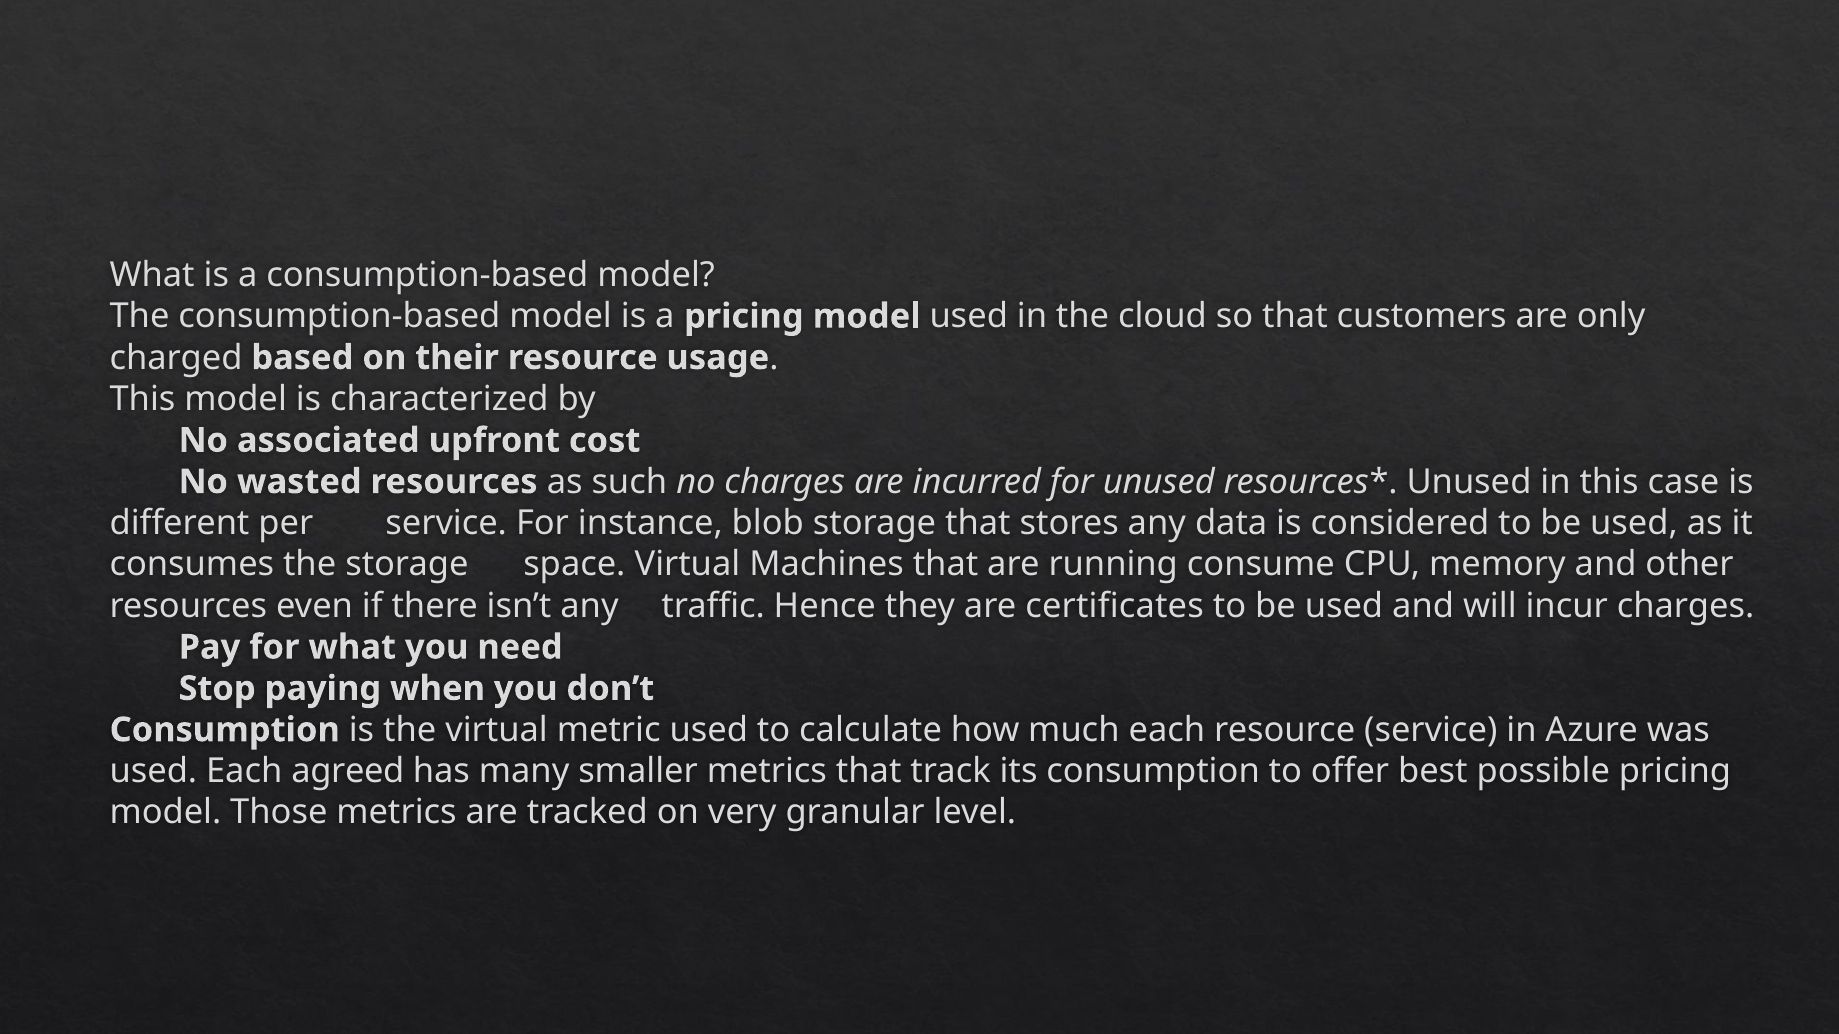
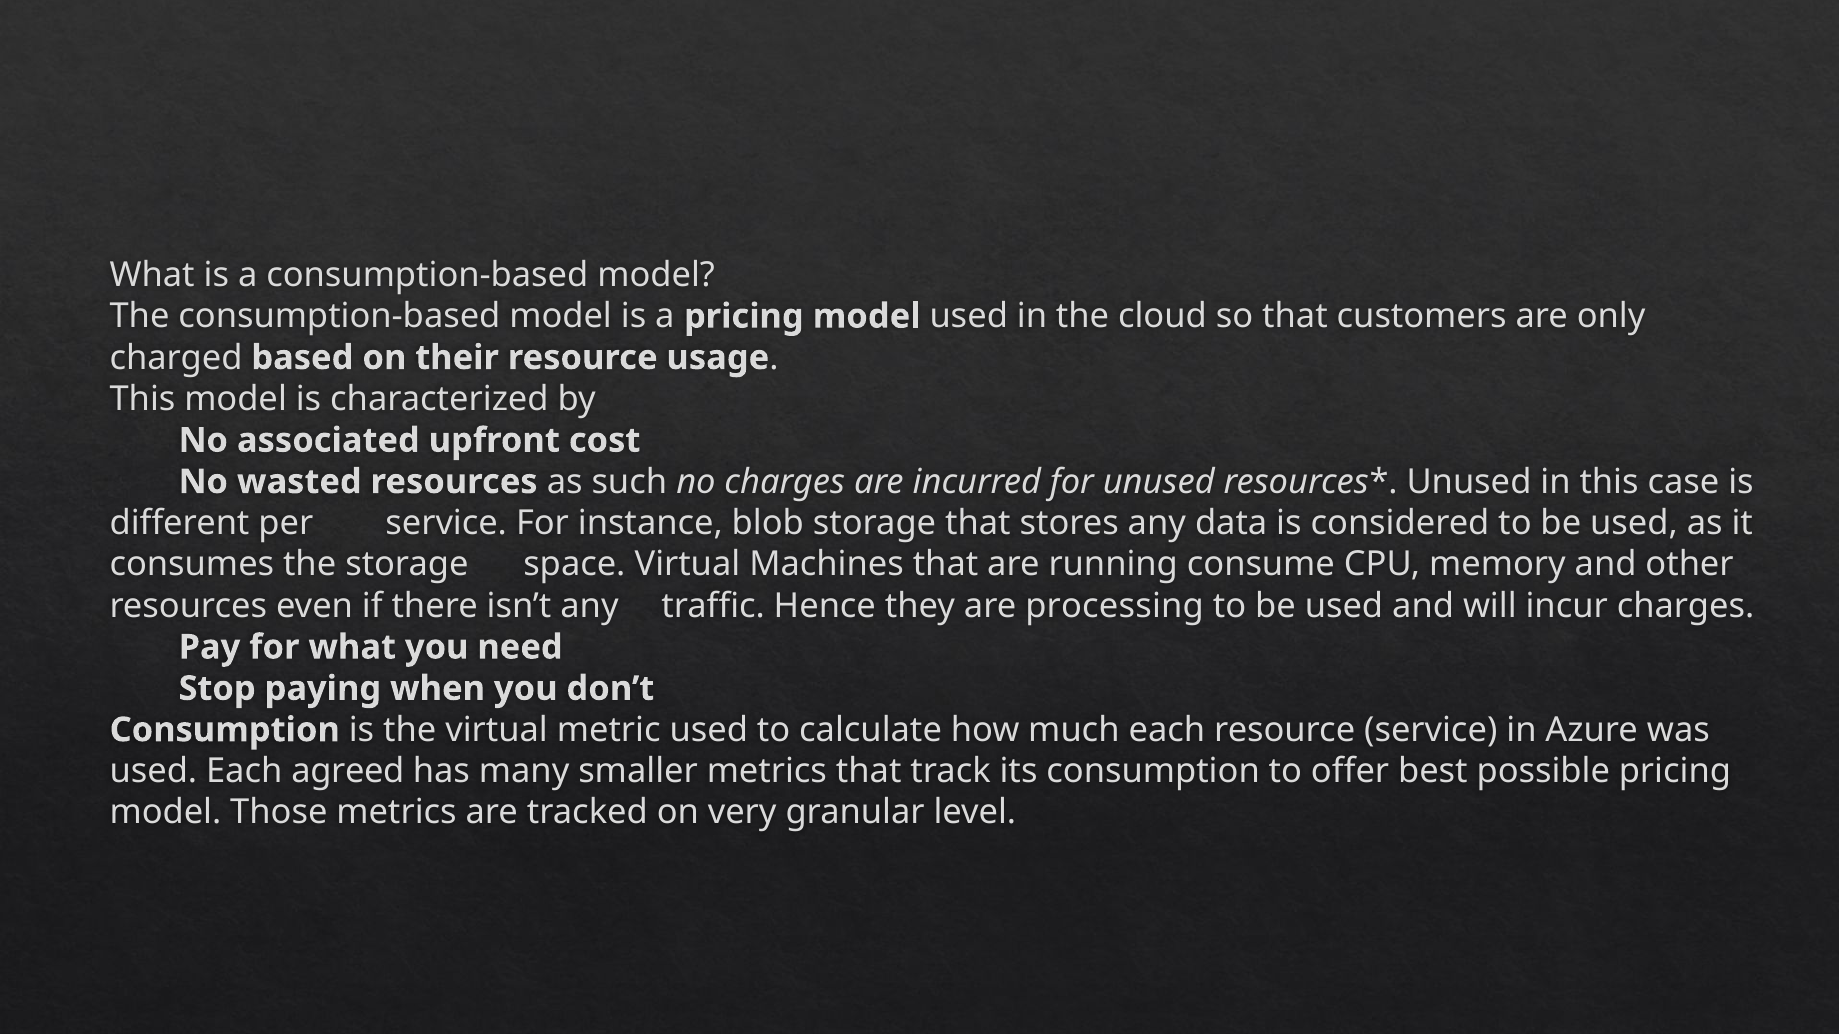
certificates: certificates -> processing
